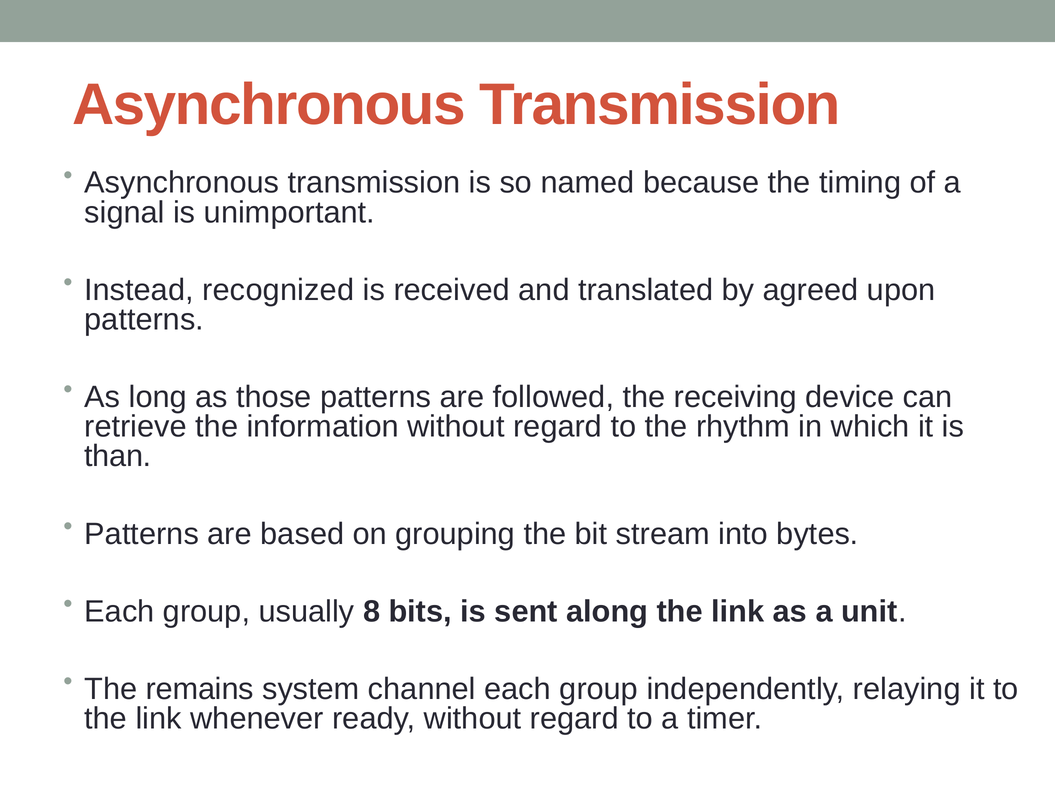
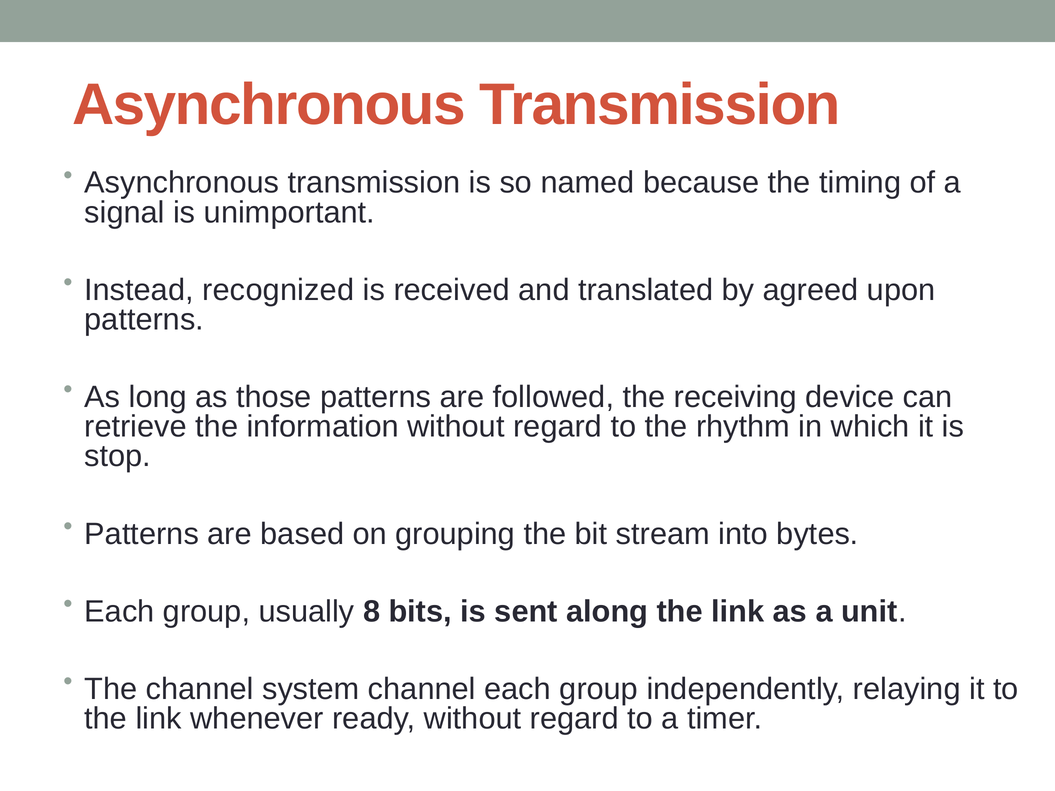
than: than -> stop
The remains: remains -> channel
